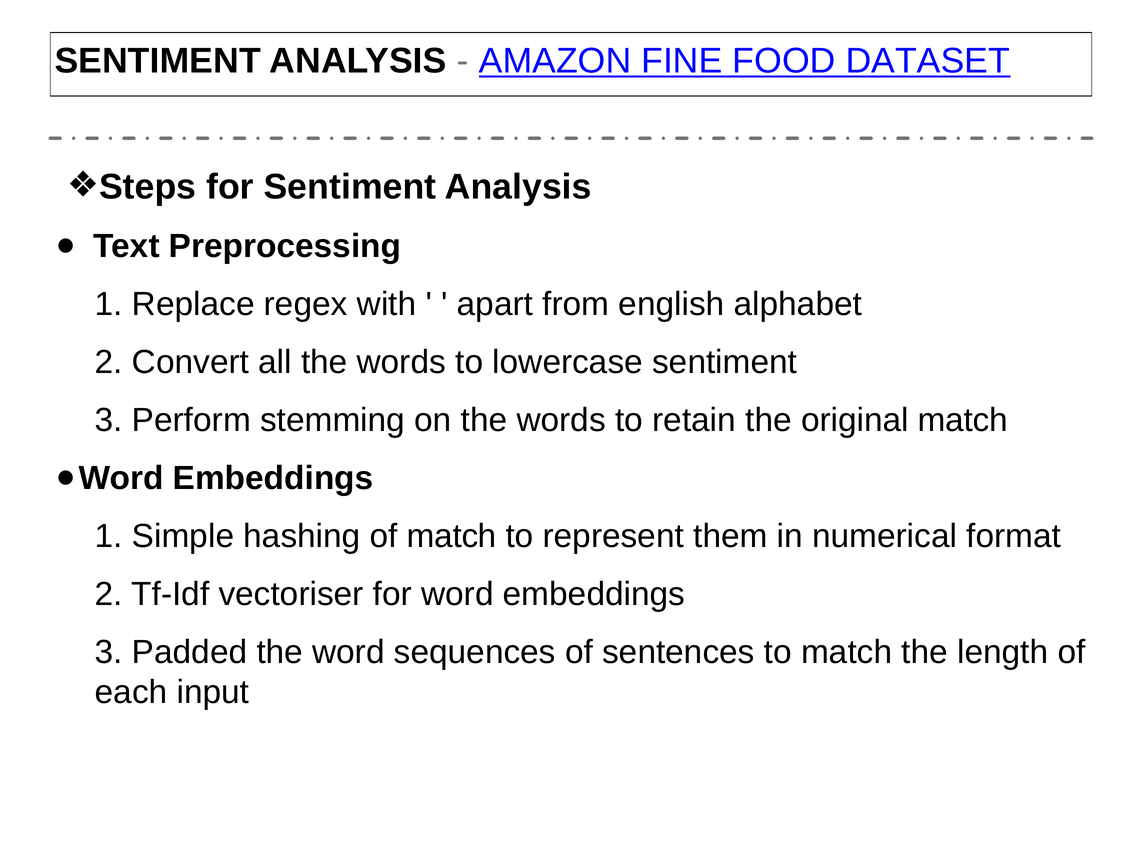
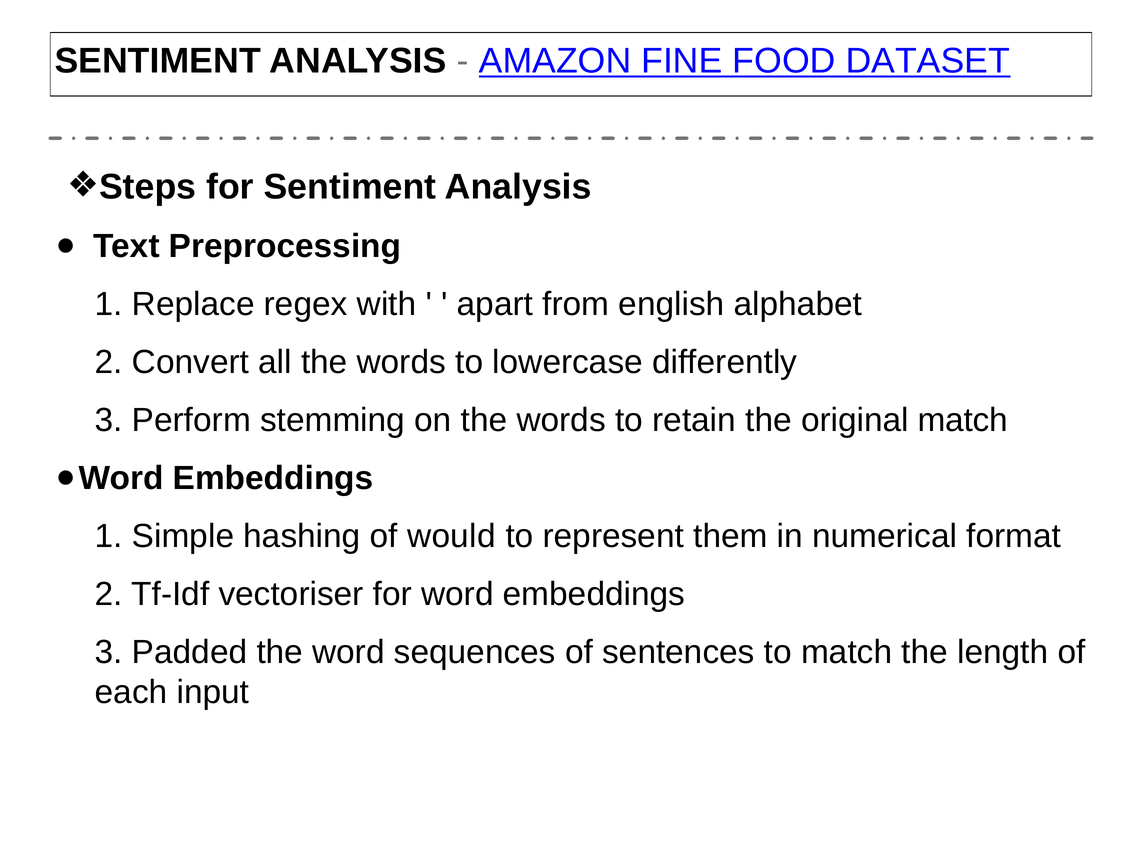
lowercase sentiment: sentiment -> differently
of match: match -> would
